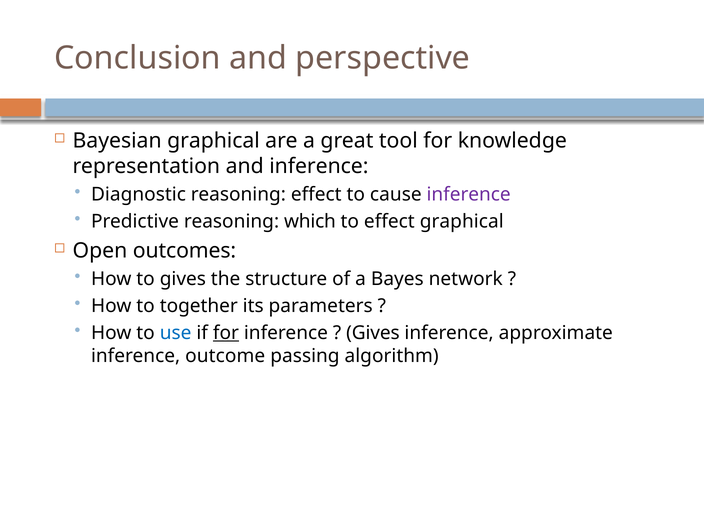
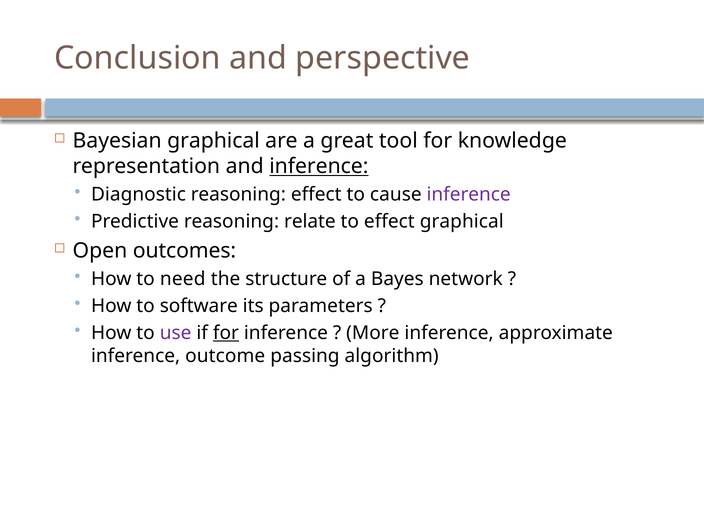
inference at (319, 166) underline: none -> present
which: which -> relate
to gives: gives -> need
together: together -> software
use colour: blue -> purple
Gives at (373, 333): Gives -> More
